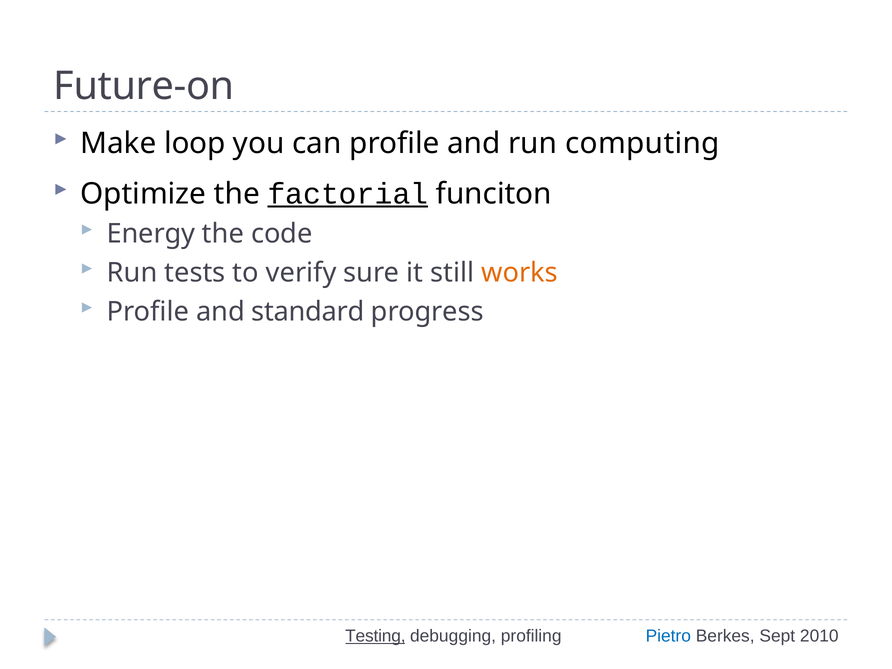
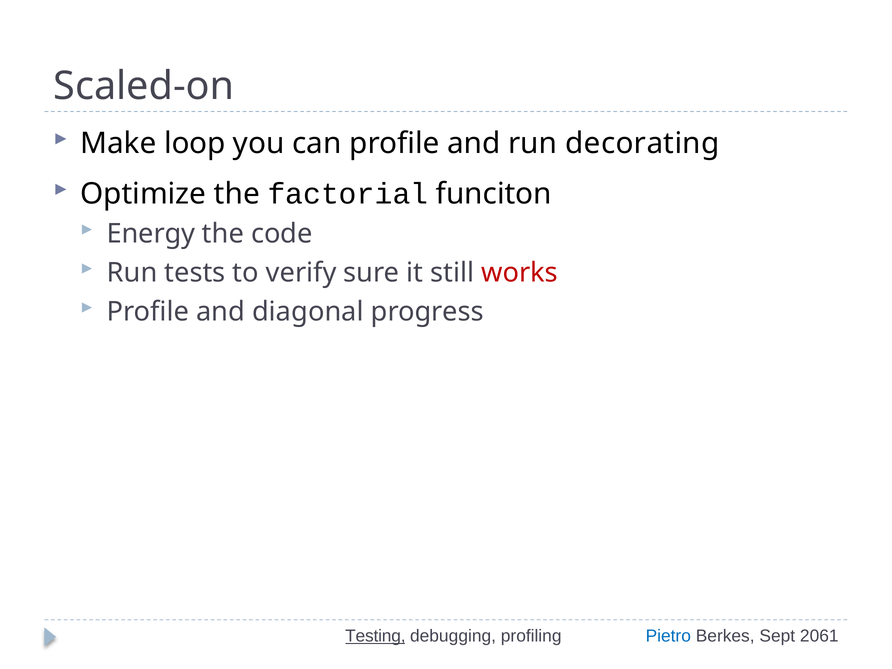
Future-on: Future-on -> Scaled-on
computing: computing -> decorating
factorial underline: present -> none
works colour: orange -> red
standard: standard -> diagonal
2010: 2010 -> 2061
